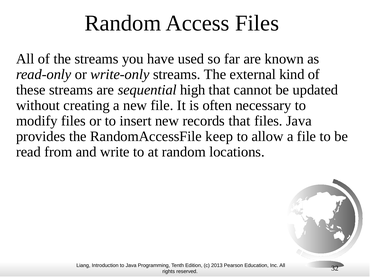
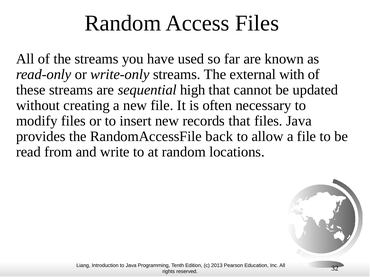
kind: kind -> with
keep: keep -> back
